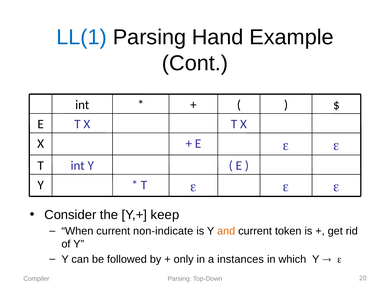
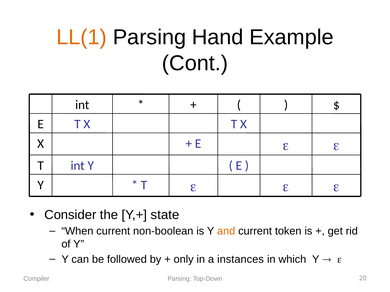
LL(1 colour: blue -> orange
keep: keep -> state
non-indicate: non-indicate -> non-boolean
